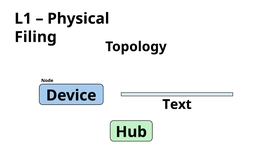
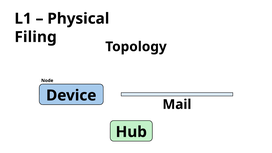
Text: Text -> Mail
